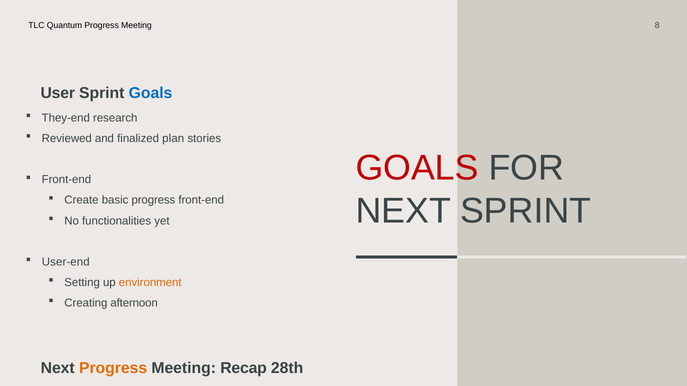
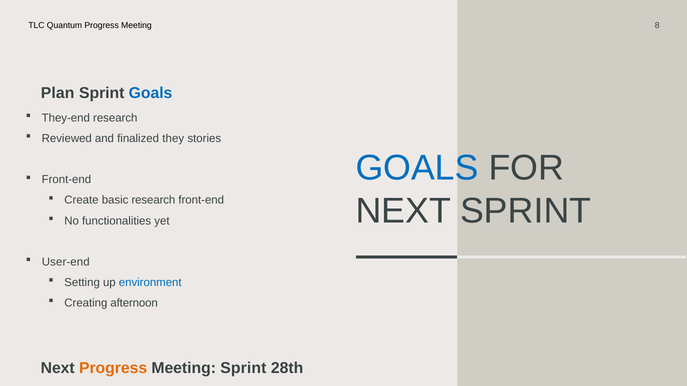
User: User -> Plan
plan: plan -> they
GOALS at (417, 168) colour: red -> blue
basic progress: progress -> research
environment colour: orange -> blue
Meeting Recap: Recap -> Sprint
